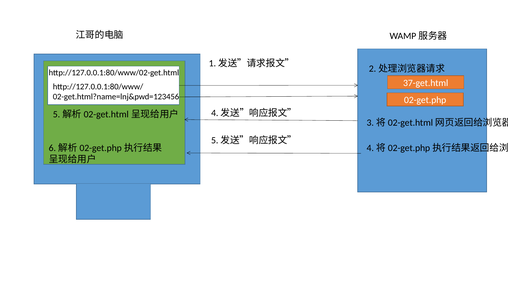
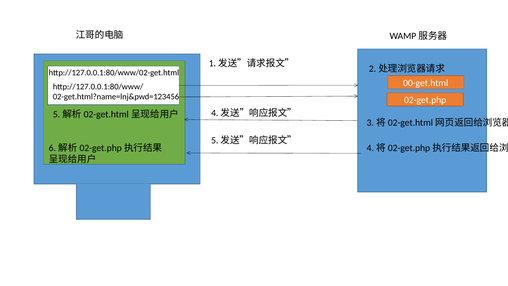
37-get.html: 37-get.html -> 00-get.html
